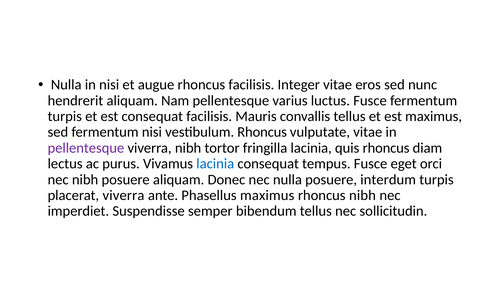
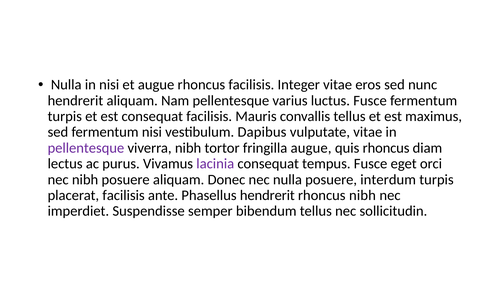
vestibulum Rhoncus: Rhoncus -> Dapibus
fringilla lacinia: lacinia -> augue
lacinia at (215, 164) colour: blue -> purple
placerat viverra: viverra -> facilisis
Phasellus maximus: maximus -> hendrerit
